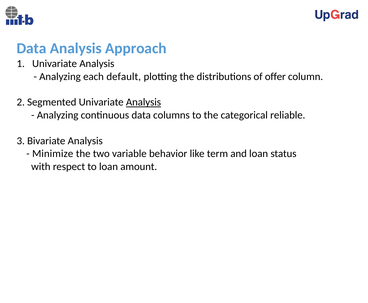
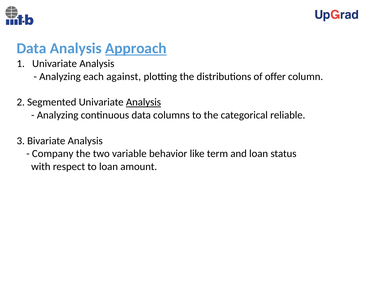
Approach underline: none -> present
default: default -> against
Minimize: Minimize -> Company
